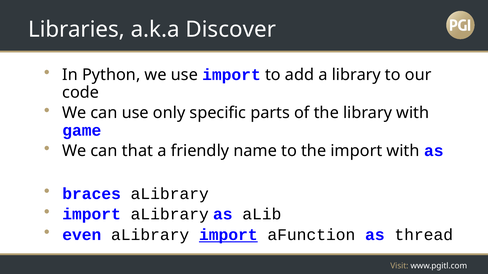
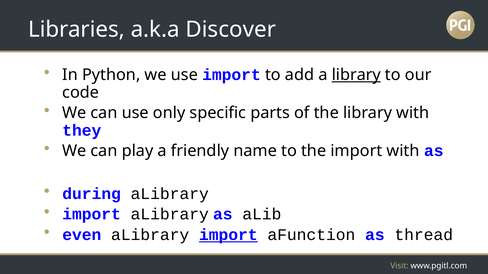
library at (356, 75) underline: none -> present
game: game -> they
that: that -> play
braces: braces -> during
